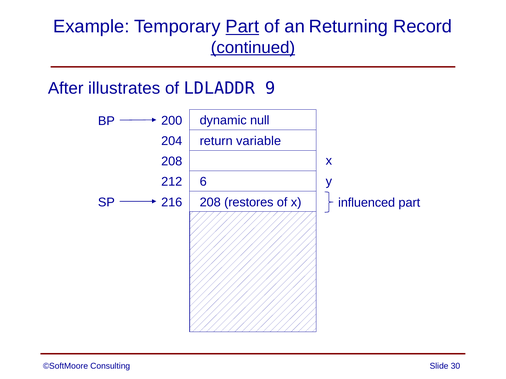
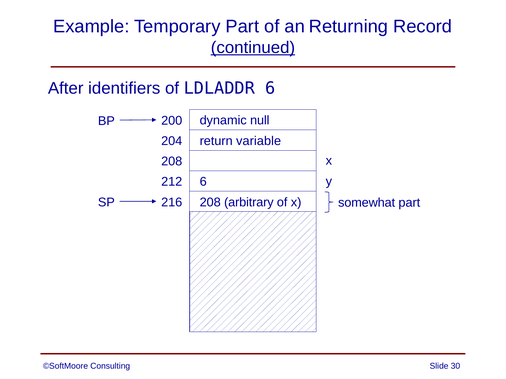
Part at (242, 27) underline: present -> none
illustrates: illustrates -> identifiers
LDLADDR 9: 9 -> 6
influenced: influenced -> somewhat
restores: restores -> arbitrary
